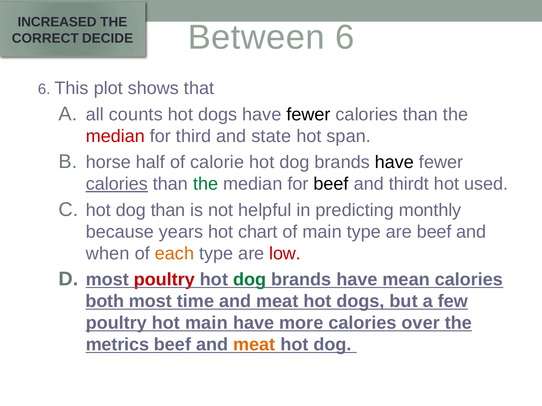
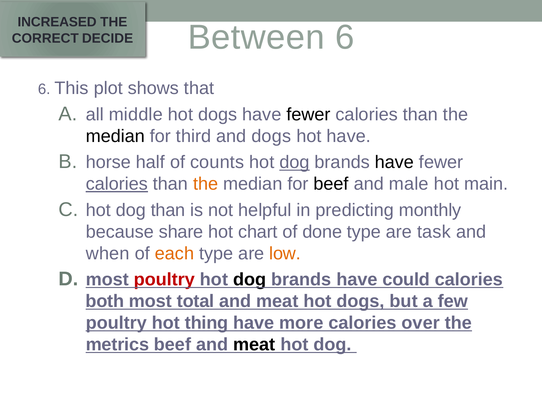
counts: counts -> middle
median at (115, 136) colour: red -> black
and state: state -> dogs
hot span: span -> have
calorie: calorie -> counts
dog at (294, 162) underline: none -> present
the at (206, 184) colour: green -> orange
thirdt: thirdt -> male
used: used -> main
years: years -> share
of main: main -> done
are beef: beef -> task
low colour: red -> orange
dog at (250, 280) colour: green -> black
mean: mean -> could
time: time -> total
hot main: main -> thing
meat at (254, 345) colour: orange -> black
